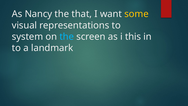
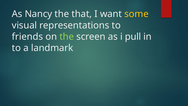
system: system -> friends
the at (67, 37) colour: light blue -> light green
this: this -> pull
